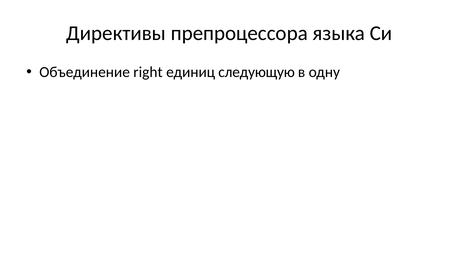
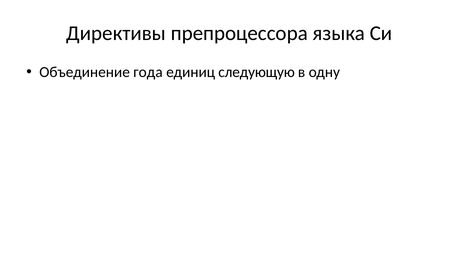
right: right -> года
